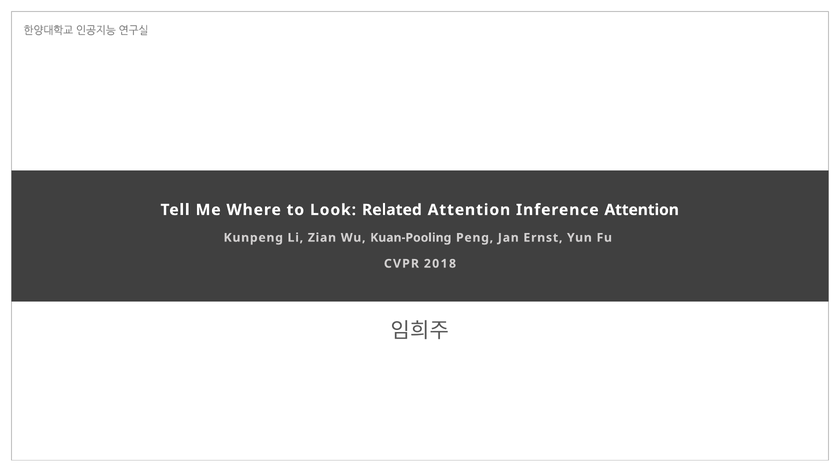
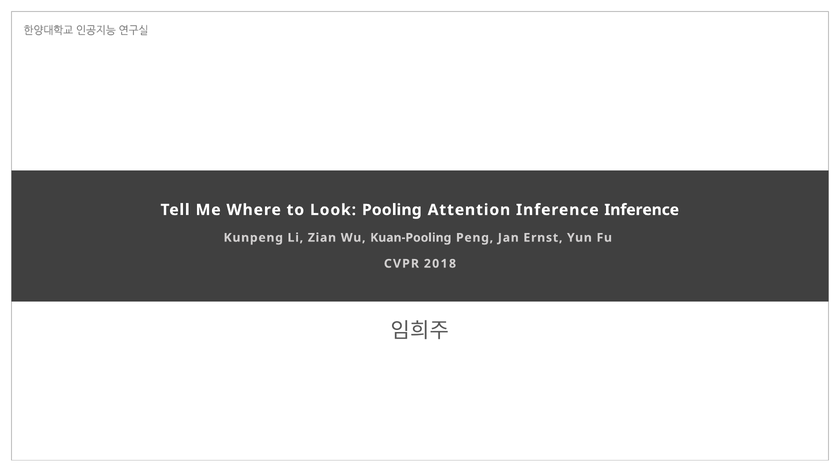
Related: Related -> Pooling
Inference Attention: Attention -> Inference
